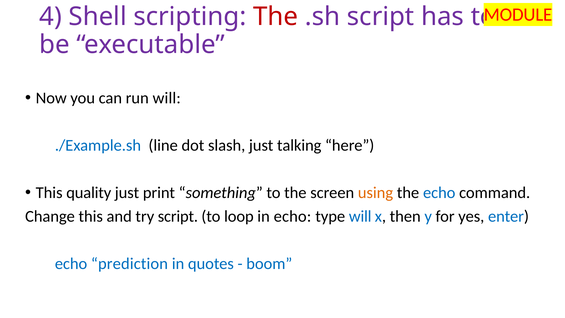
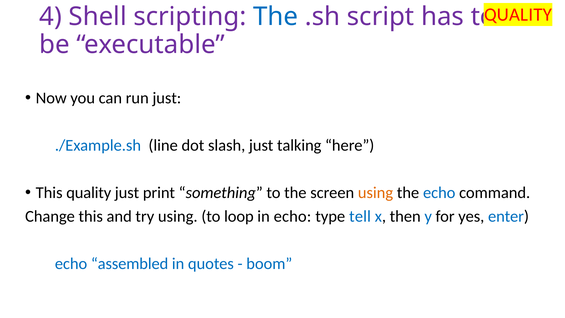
MODULE at (518, 15): MODULE -> QUALITY
The at (276, 17) colour: red -> blue
run will: will -> just
try script: script -> using
type will: will -> tell
prediction: prediction -> assembled
